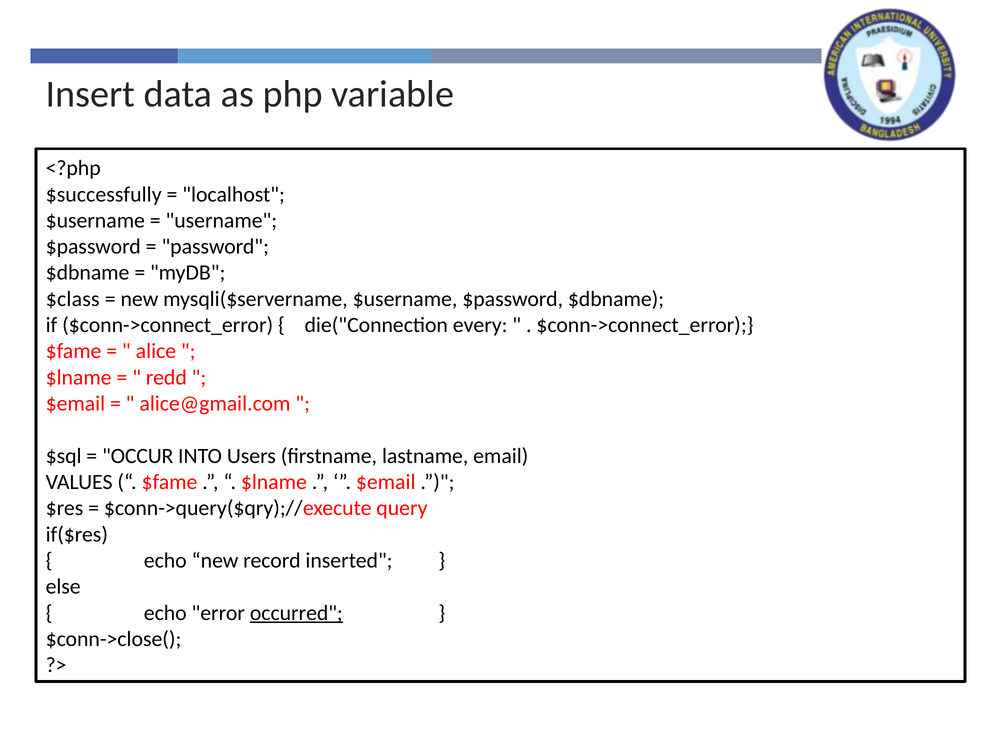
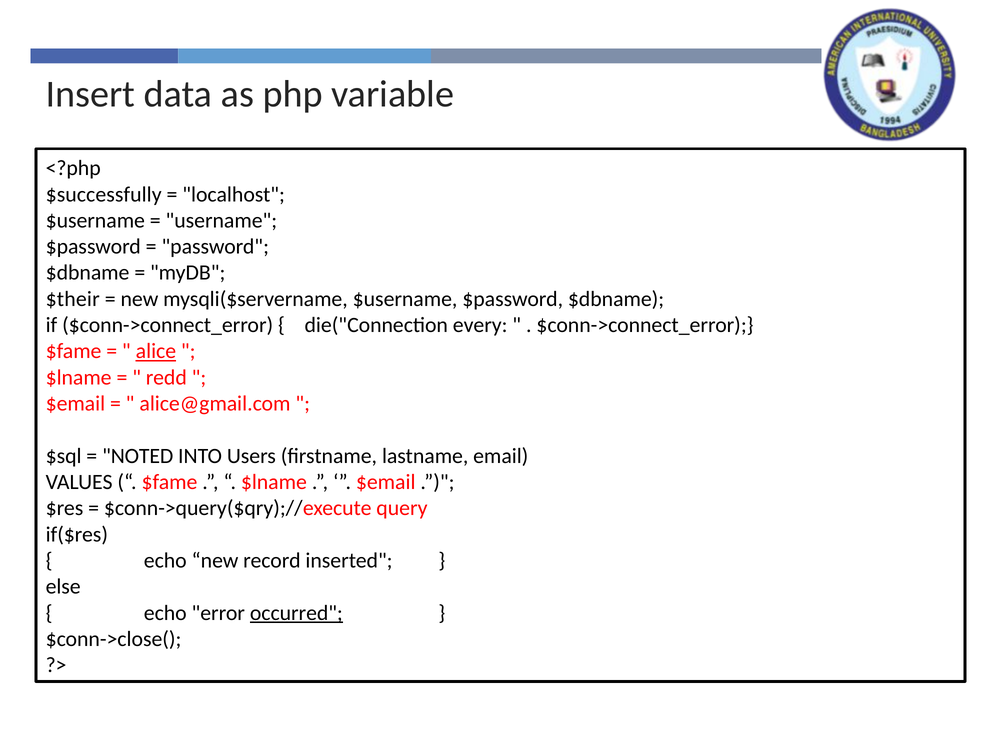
$class: $class -> $their
alice underline: none -> present
OCCUR: OCCUR -> NOTED
